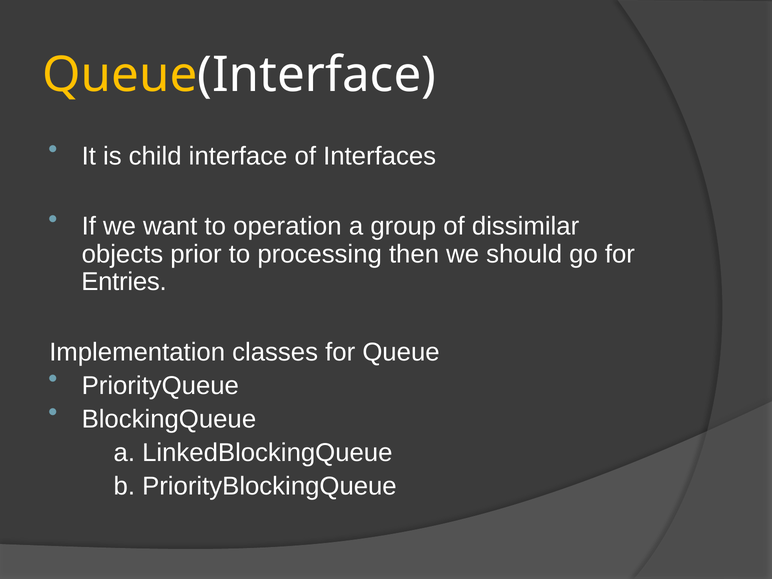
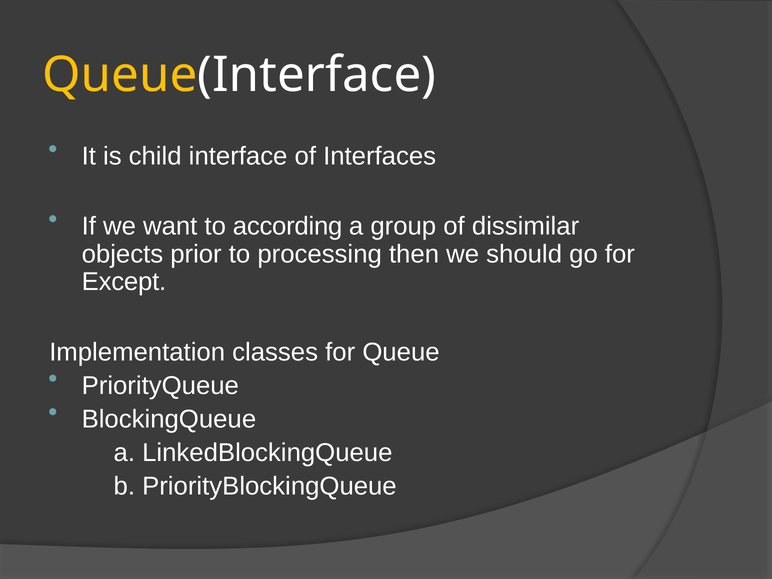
operation: operation -> according
Entries: Entries -> Except
